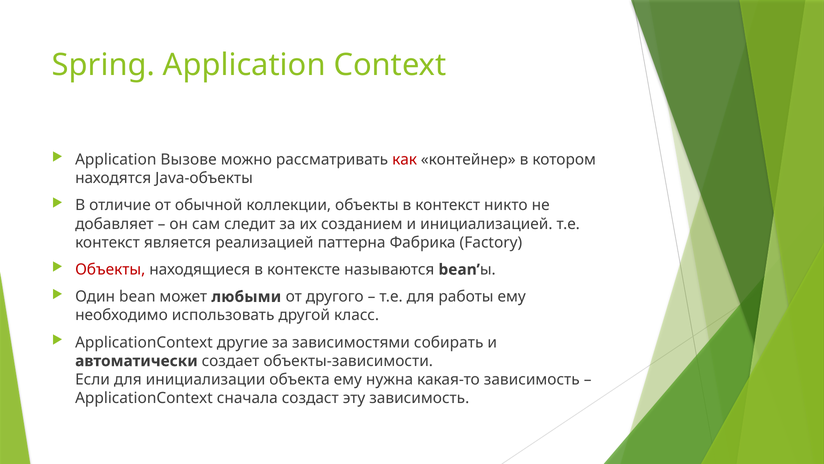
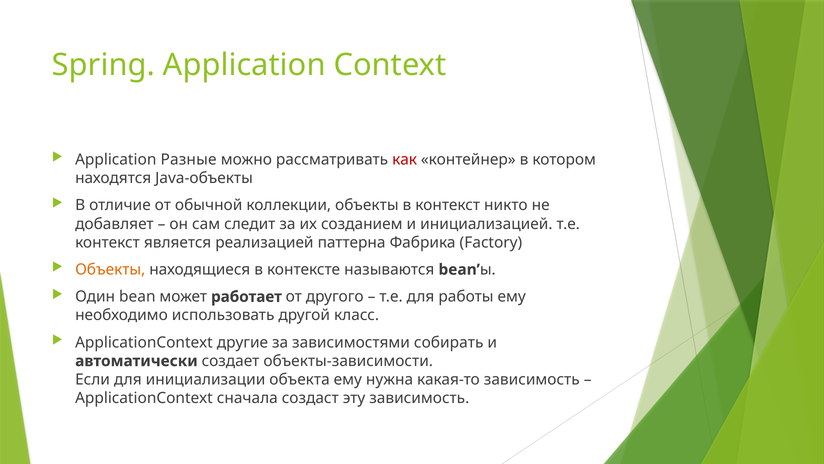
Вызове: Вызове -> Разные
Объекты at (110, 269) colour: red -> orange
любыми: любыми -> работает
